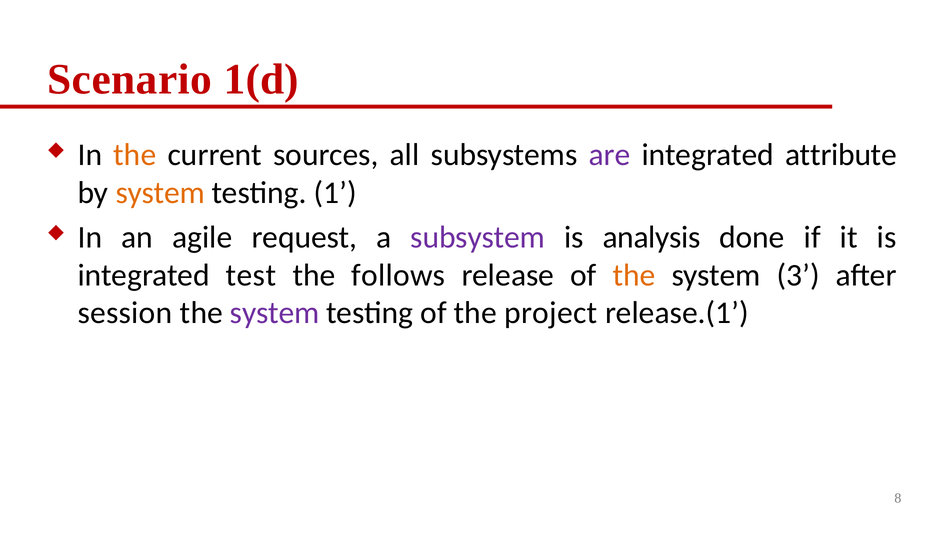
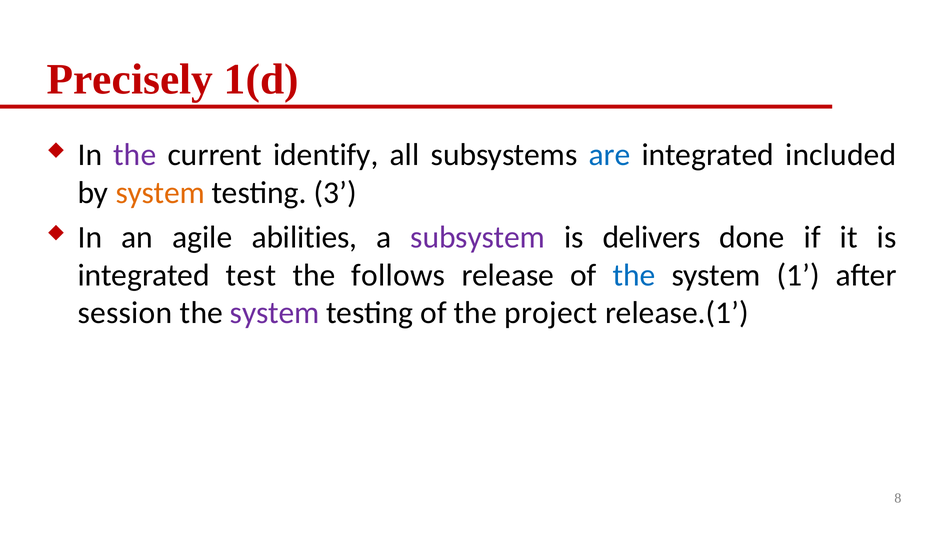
Scenario: Scenario -> Precisely
the at (135, 155) colour: orange -> purple
sources: sources -> identify
are colour: purple -> blue
attribute: attribute -> included
1: 1 -> 3
request: request -> abilities
analysis: analysis -> delivers
the at (634, 275) colour: orange -> blue
3: 3 -> 1
